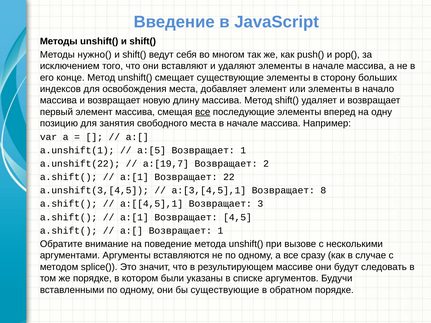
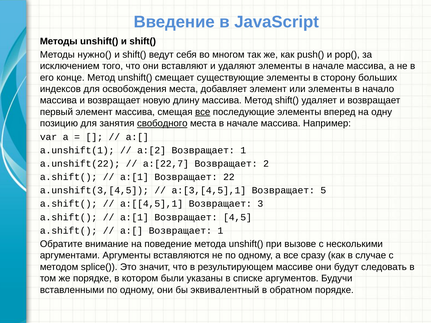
свободного underline: none -> present
a:[5: a:[5 -> a:[2
a:[19,7: a:[19,7 -> a:[22,7
8: 8 -> 5
бы существующие: существующие -> эквивалентный
